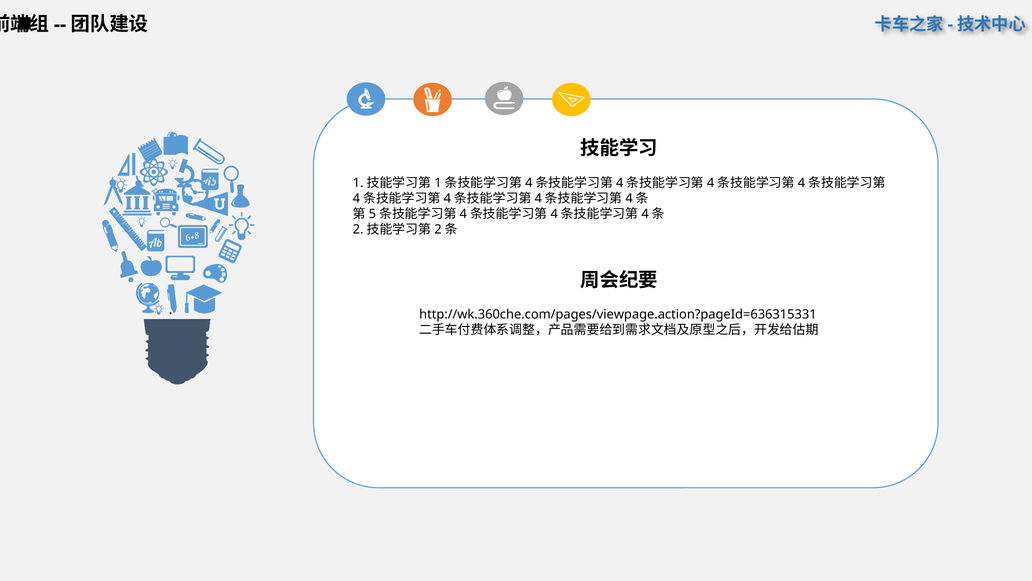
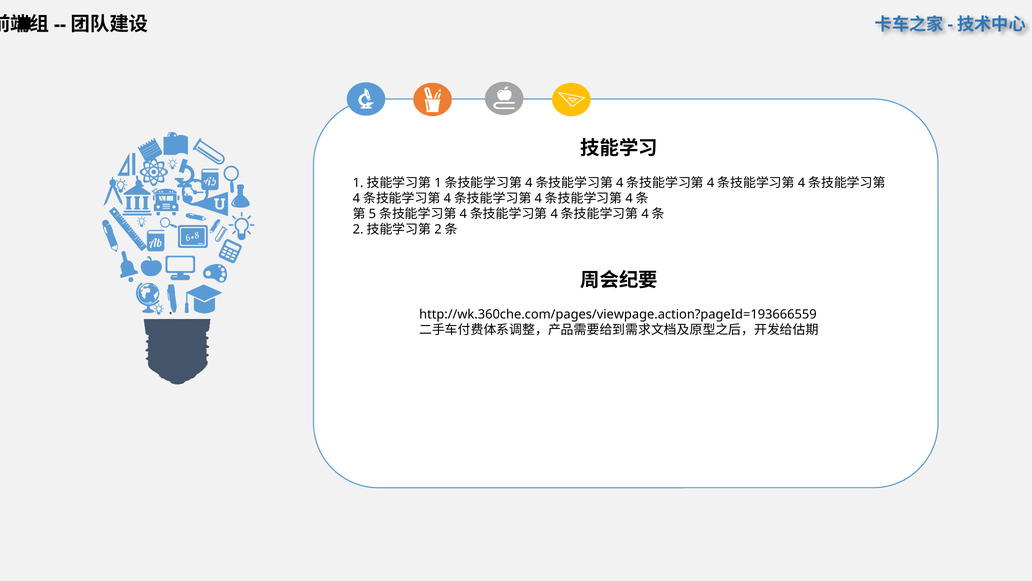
http://wk.360che.com/pages/viewpage.action?pageId=636315331: http://wk.360che.com/pages/viewpage.action?pageId=636315331 -> http://wk.360che.com/pages/viewpage.action?pageId=193666559
